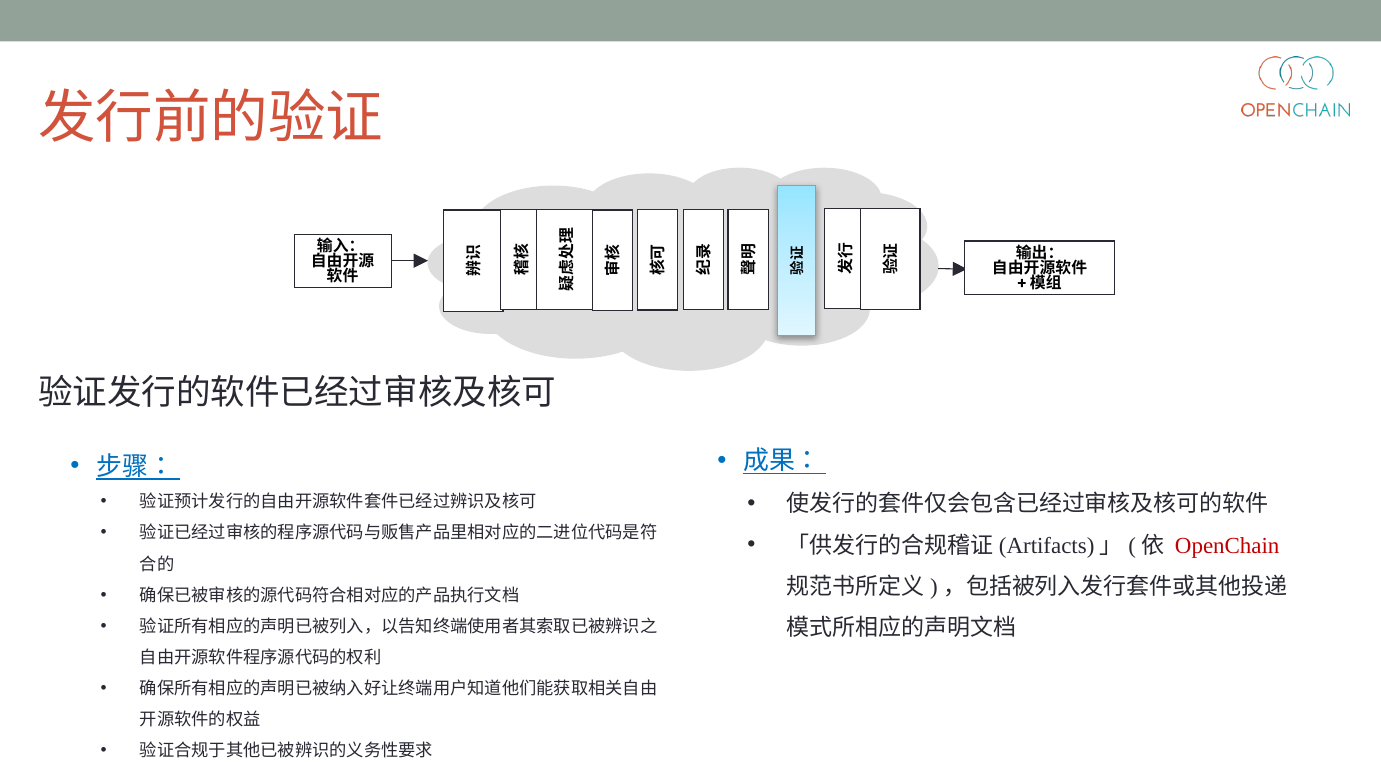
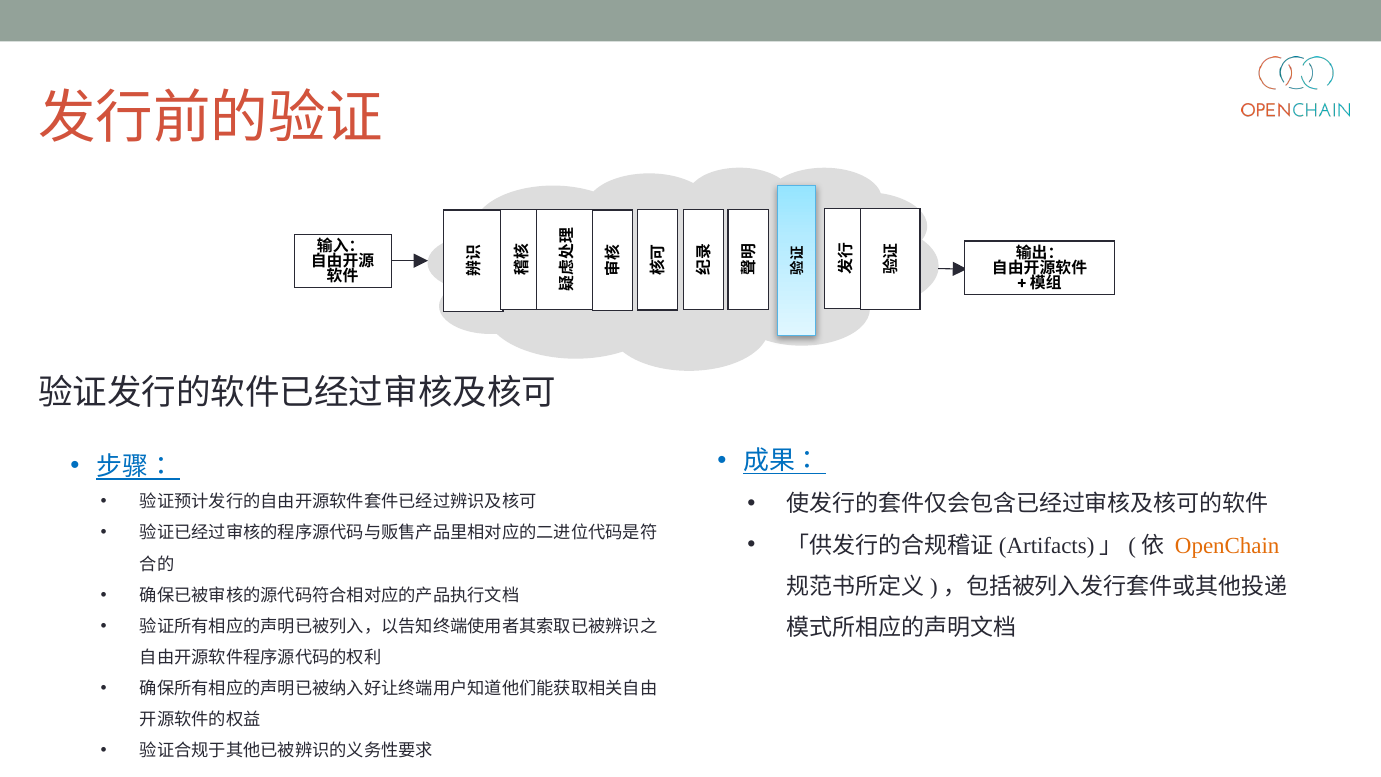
OpenChain colour: red -> orange
